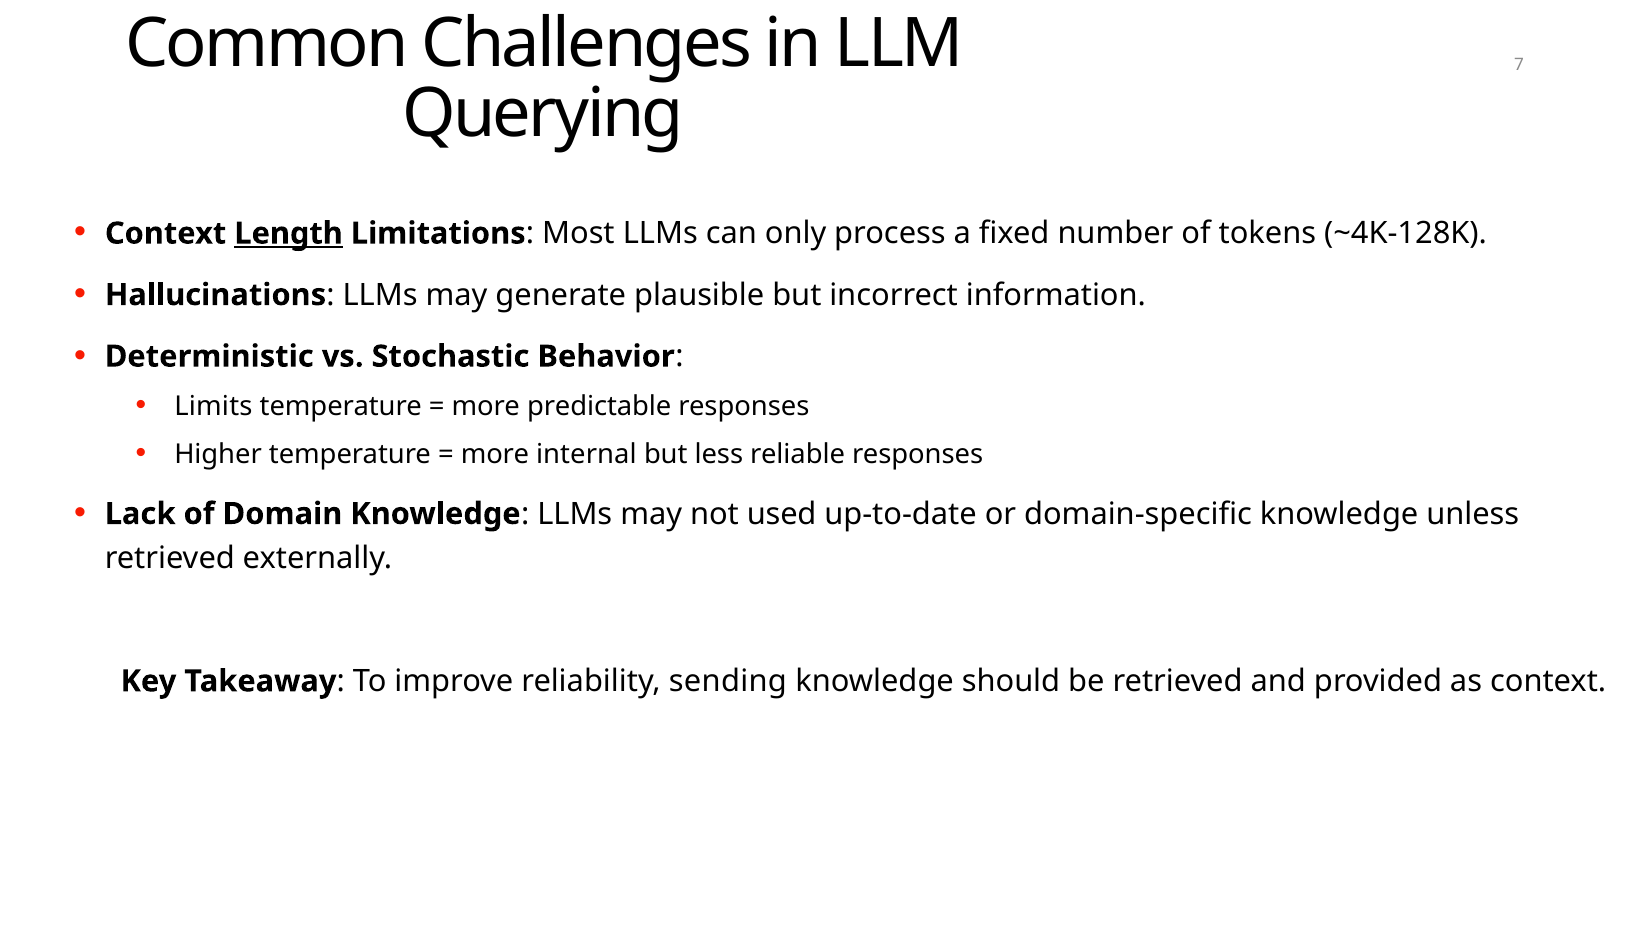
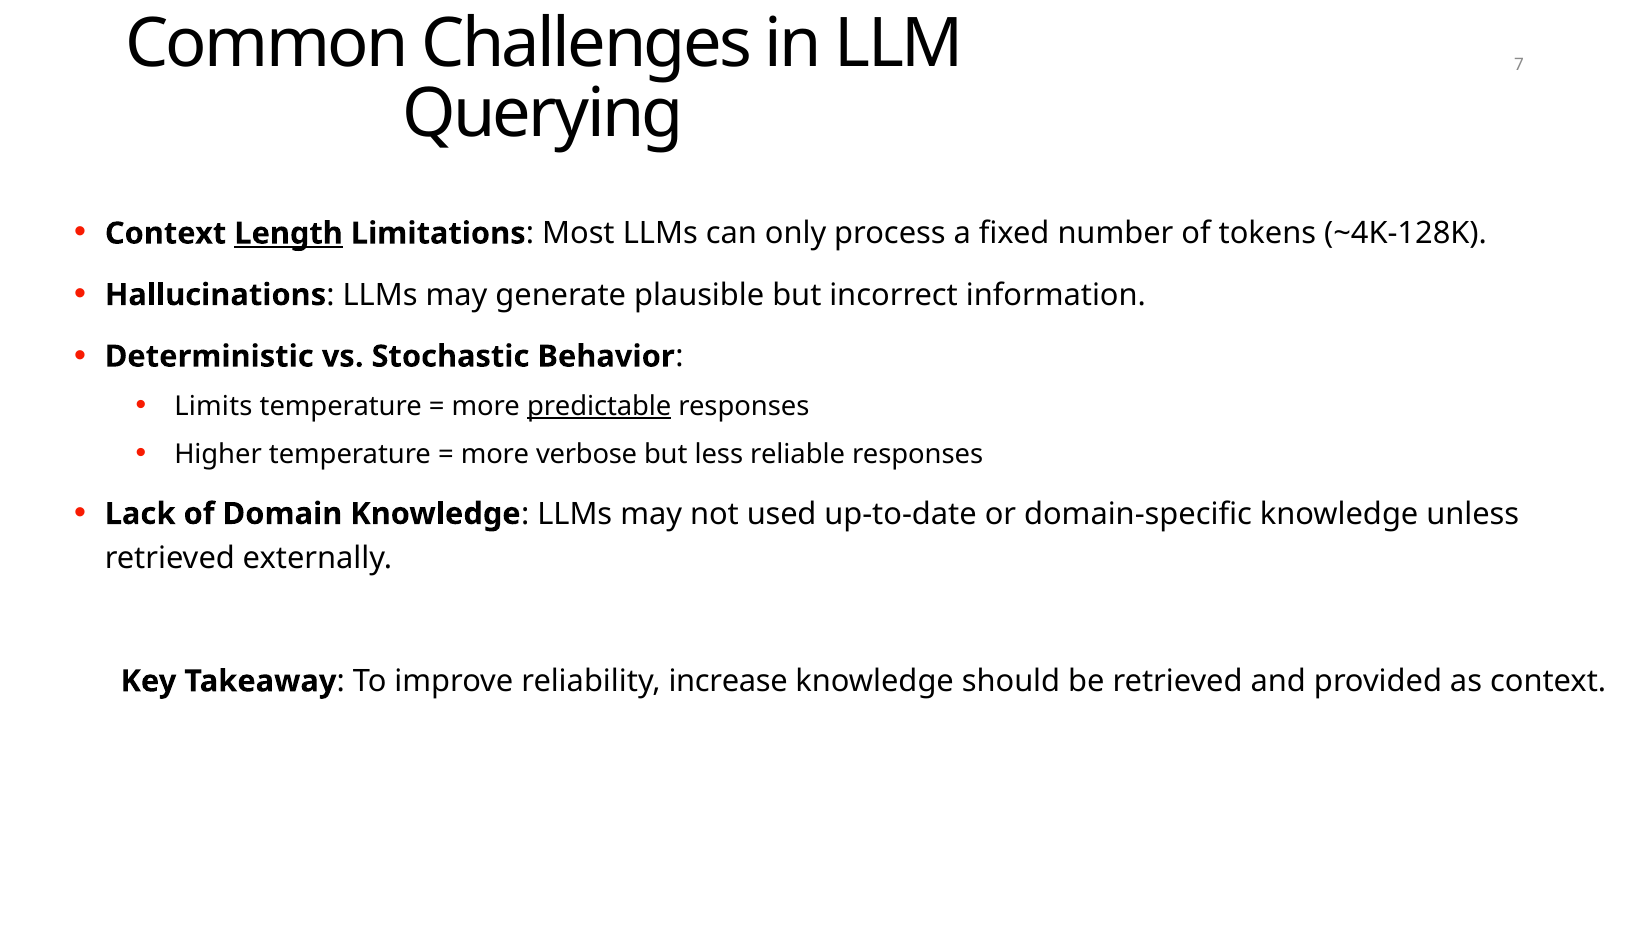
predictable underline: none -> present
internal: internal -> verbose
sending: sending -> increase
